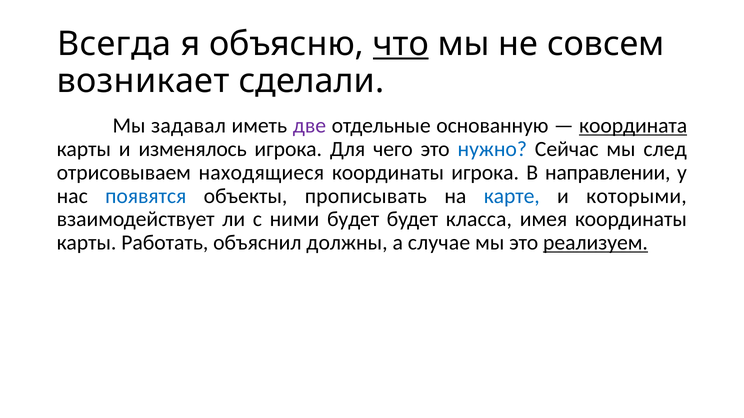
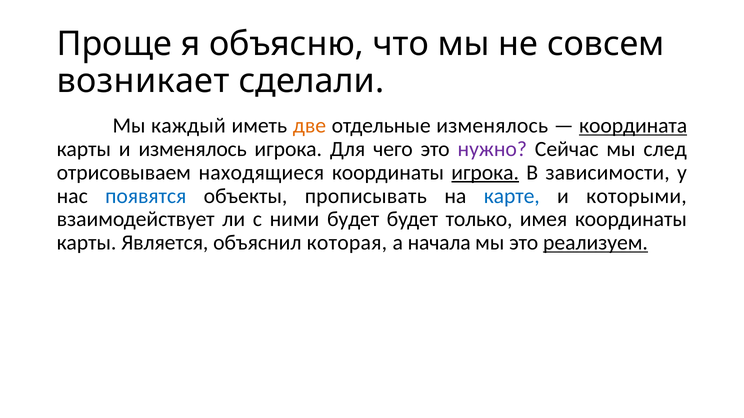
Всегда: Всегда -> Проще
что underline: present -> none
задавал: задавал -> каждый
две colour: purple -> orange
отдельные основанную: основанную -> изменялось
нужно colour: blue -> purple
игрока at (485, 173) underline: none -> present
направлении: направлении -> зависимости
класса: класса -> только
Работать: Работать -> Является
должны: должны -> которая
случае: случае -> начала
